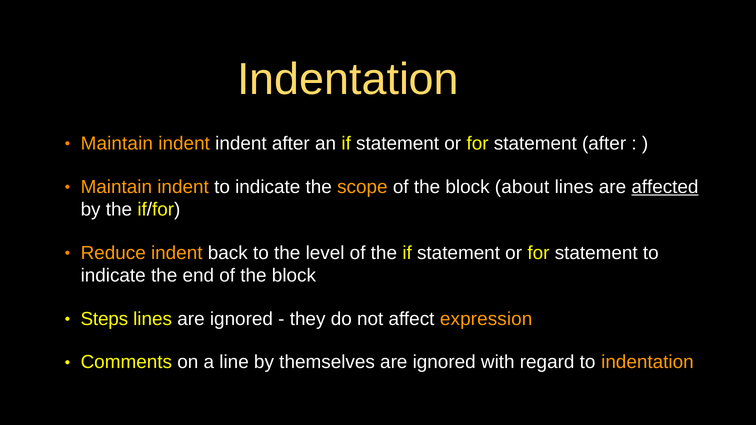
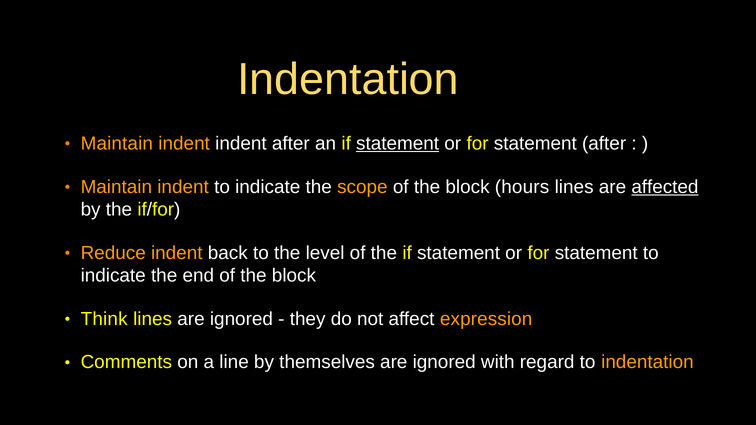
statement at (398, 144) underline: none -> present
about: about -> hours
Steps: Steps -> Think
